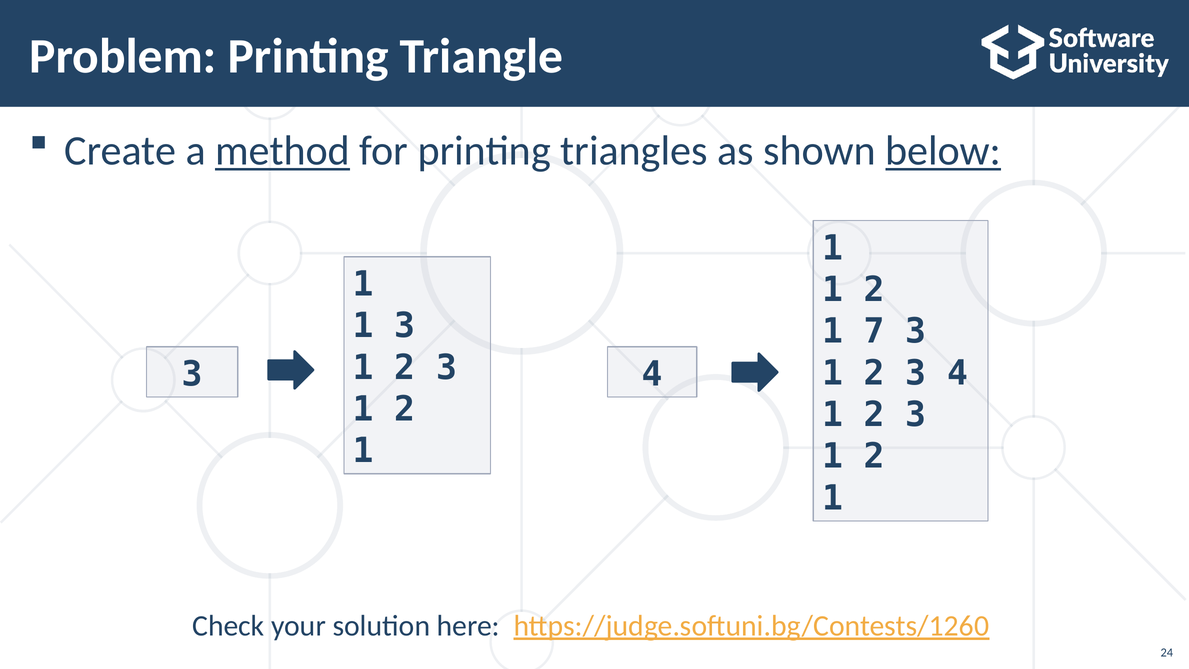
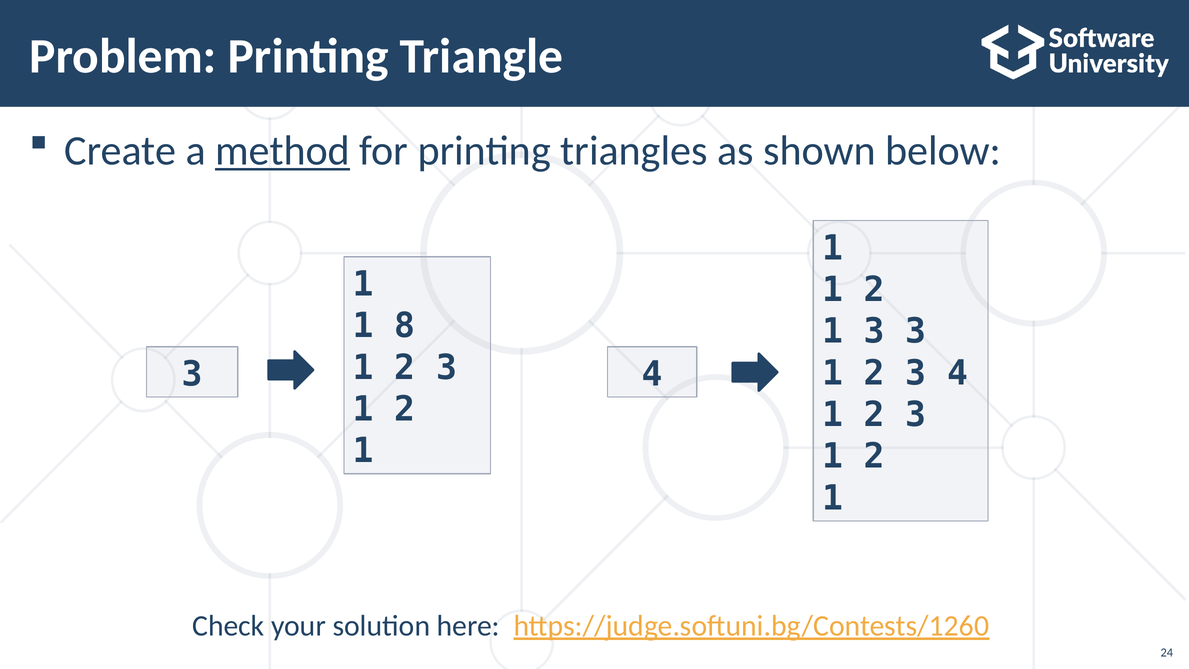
below underline: present -> none
3 at (405, 326): 3 -> 8
7 at (874, 331): 7 -> 3
